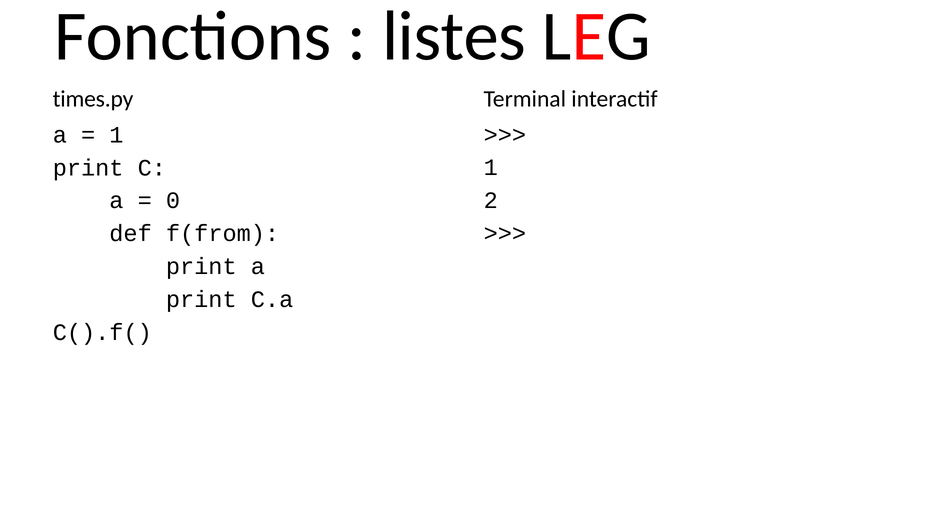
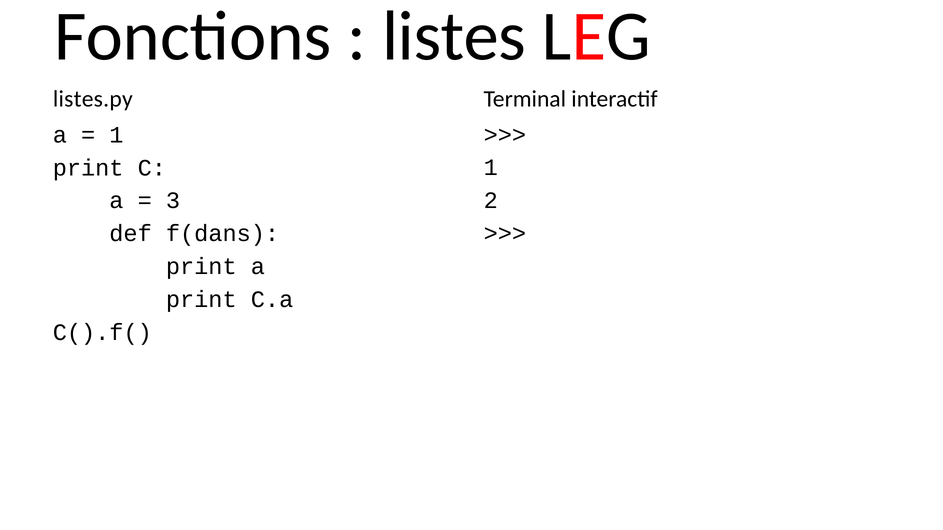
times.py: times.py -> listes.py
0: 0 -> 3
f(from: f(from -> f(dans
